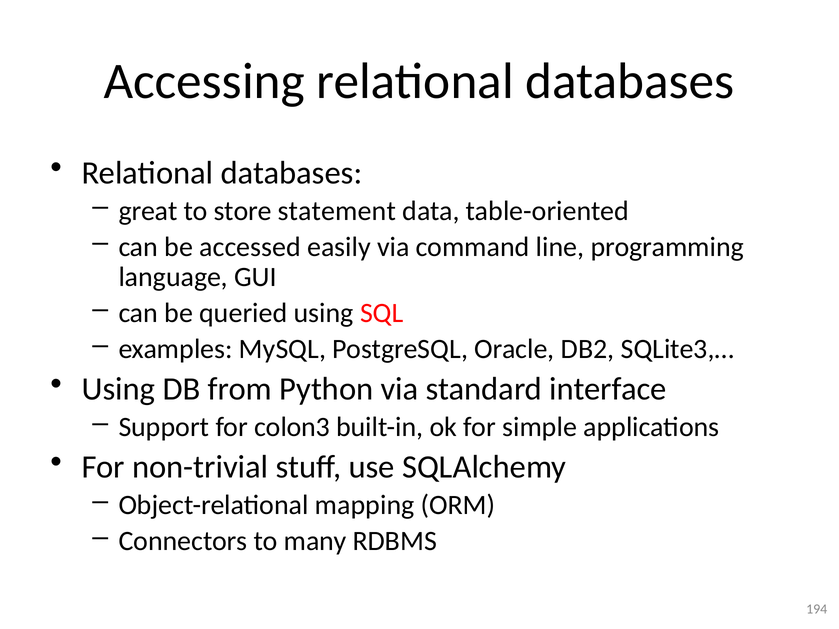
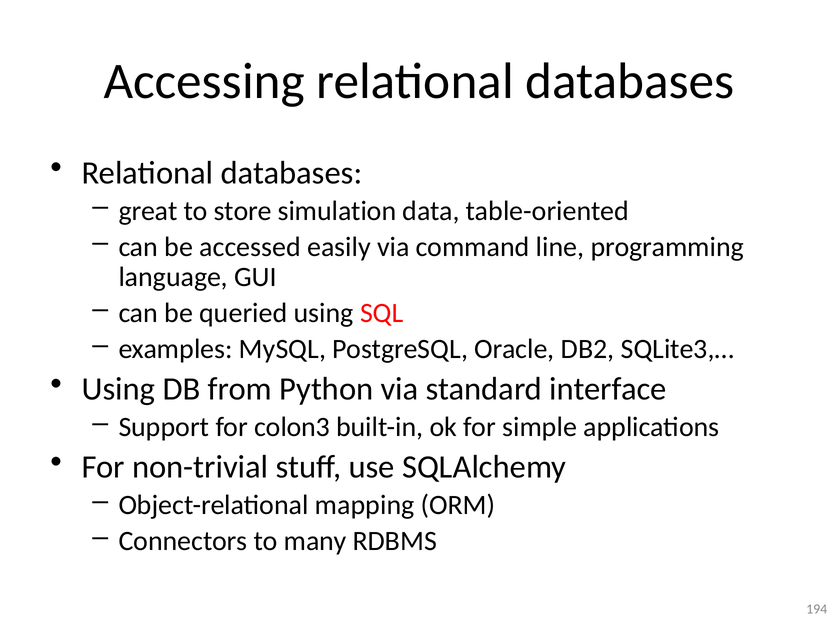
statement: statement -> simulation
